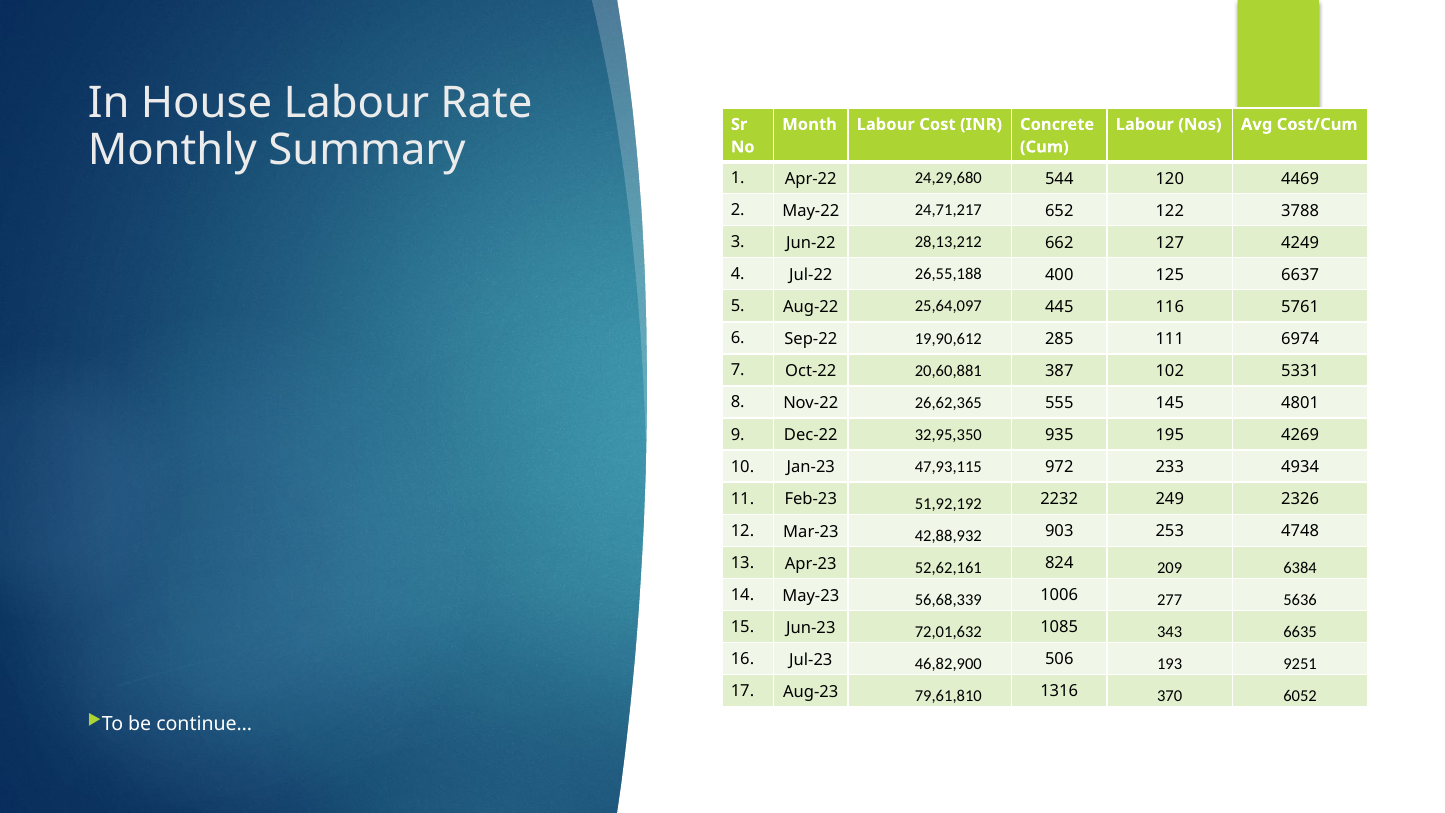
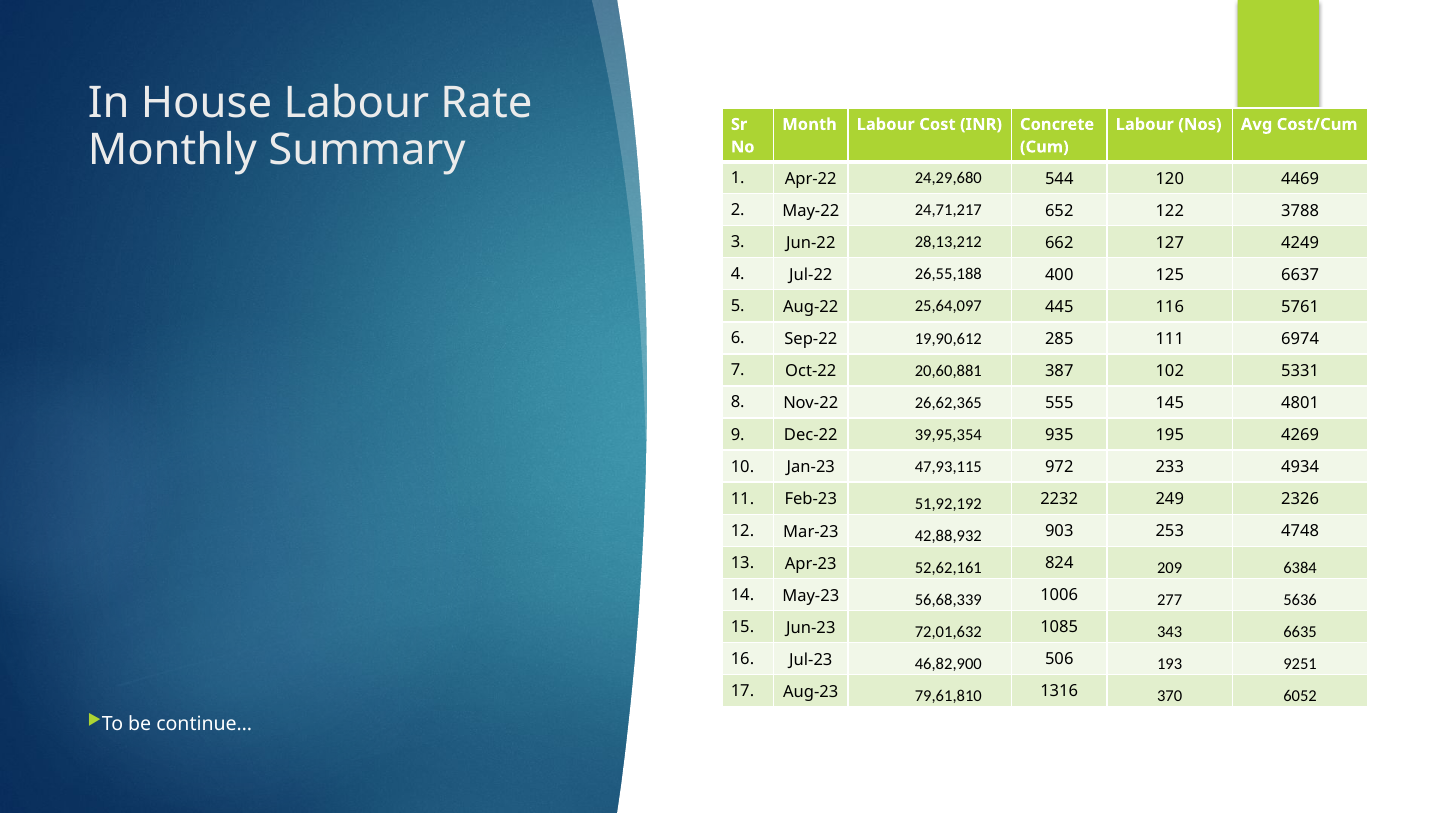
32,95,350: 32,95,350 -> 39,95,354
